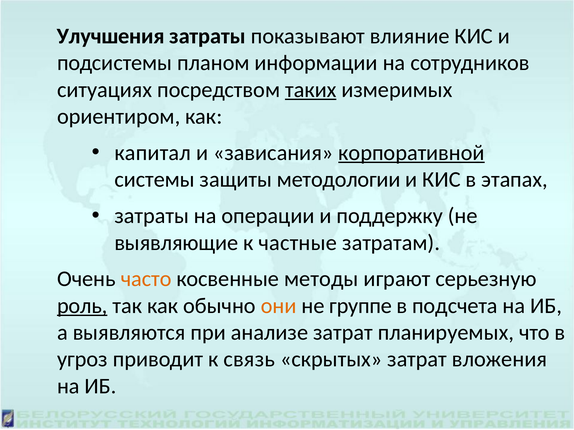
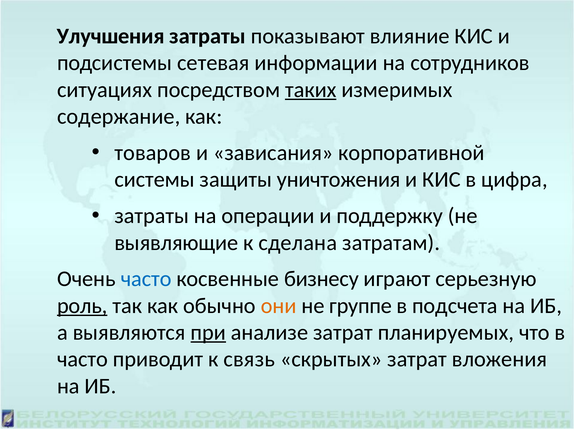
планом: планом -> сетевая
ориентиром: ориентиром -> содержание
капитал: капитал -> товаров
корпоративной underline: present -> none
методологии: методологии -> уничтожения
этапах: этапах -> цифра
частные: частные -> сделана
часто at (146, 279) colour: orange -> blue
методы: методы -> бизнесу
при underline: none -> present
угроз at (82, 360): угроз -> часто
